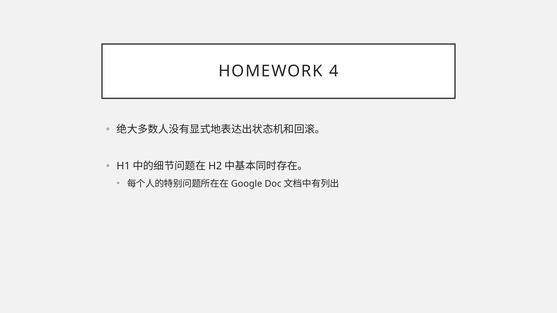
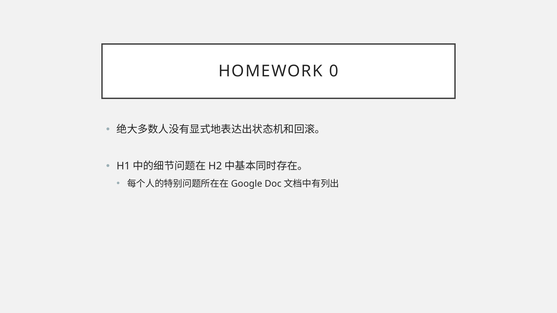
4: 4 -> 0
